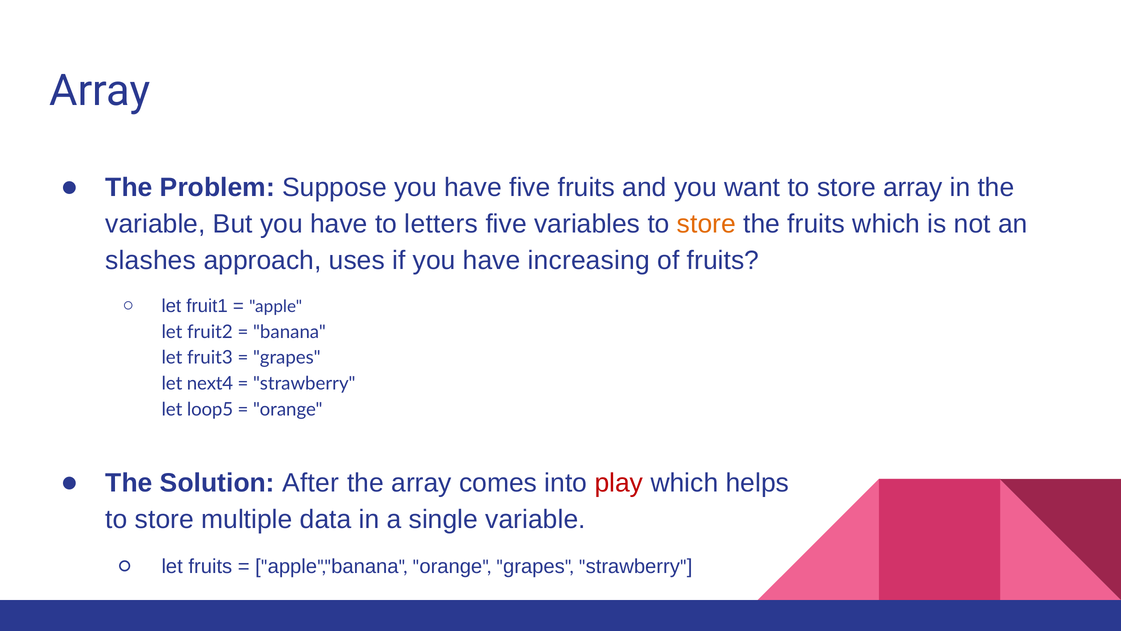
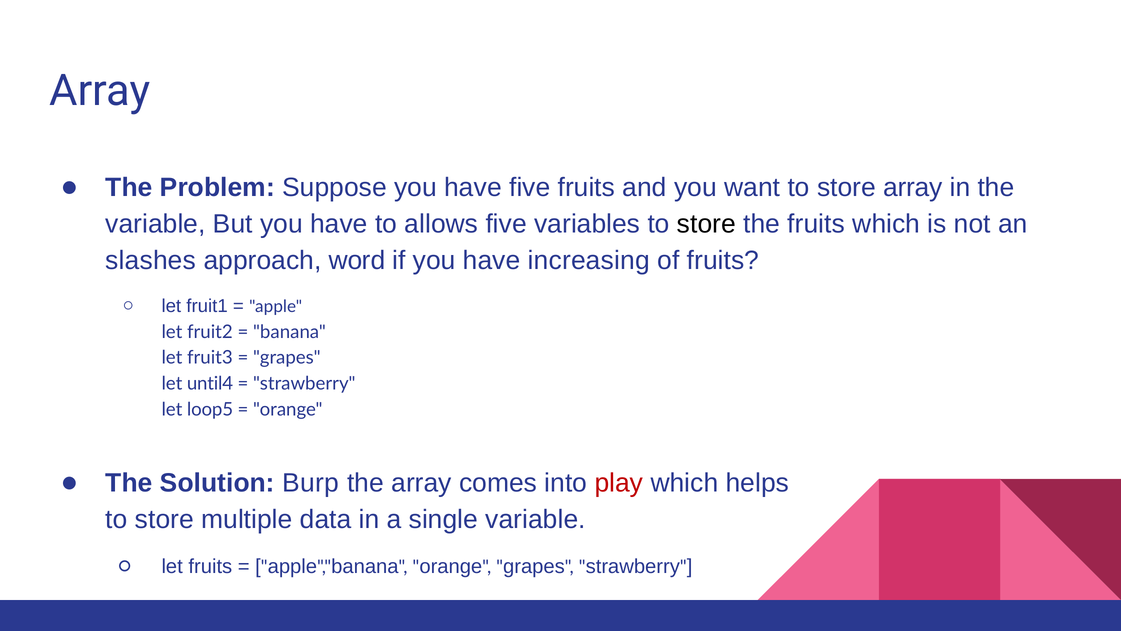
letters: letters -> allows
store at (706, 224) colour: orange -> black
uses: uses -> word
next4: next4 -> until4
After: After -> Burp
